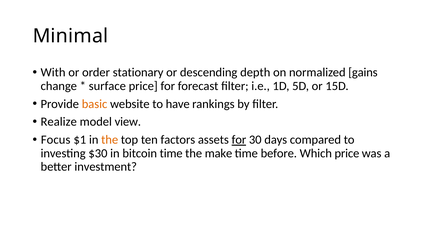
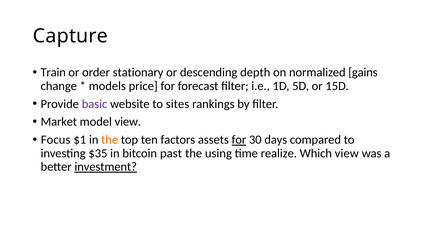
Minimal: Minimal -> Capture
With: With -> Train
surface: surface -> models
basic colour: orange -> purple
have: have -> sites
Realize: Realize -> Market
$30: $30 -> $35
bitcoin time: time -> past
make: make -> using
before: before -> realize
Which price: price -> view
investment underline: none -> present
